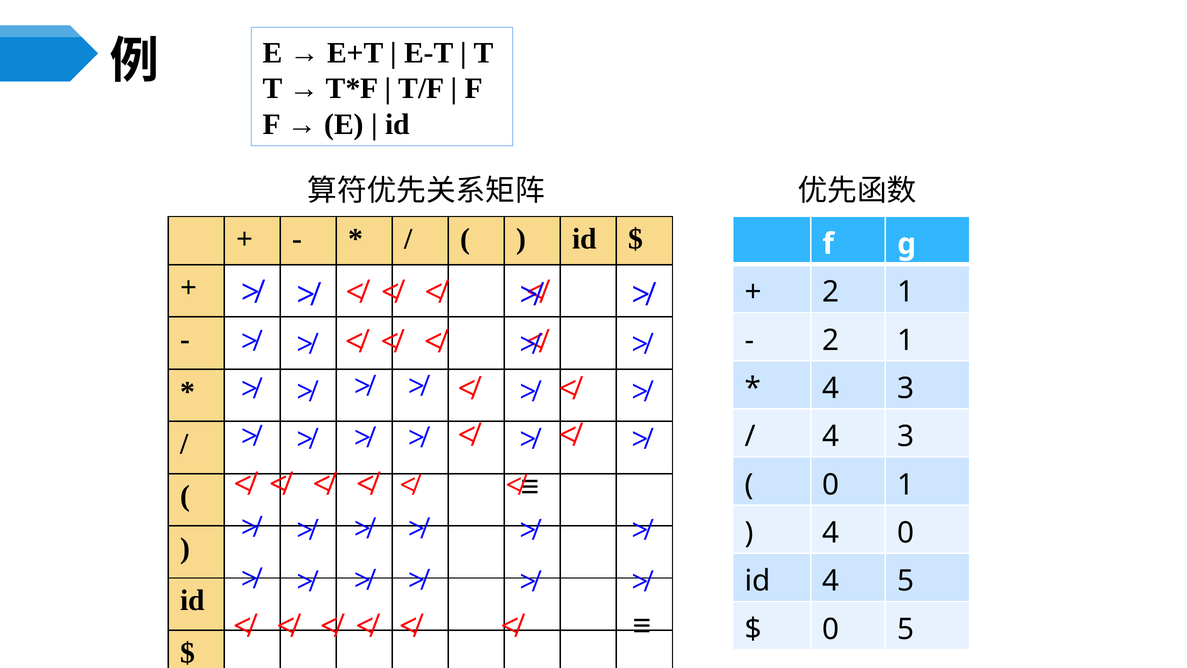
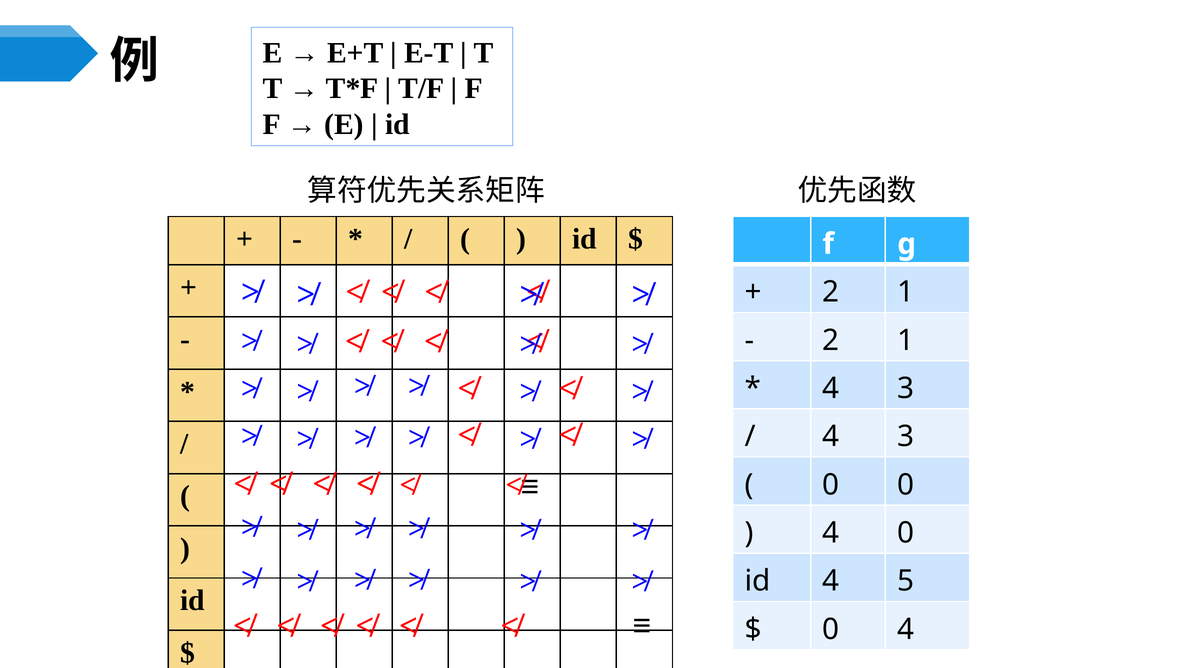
0 1: 1 -> 0
0 5: 5 -> 4
